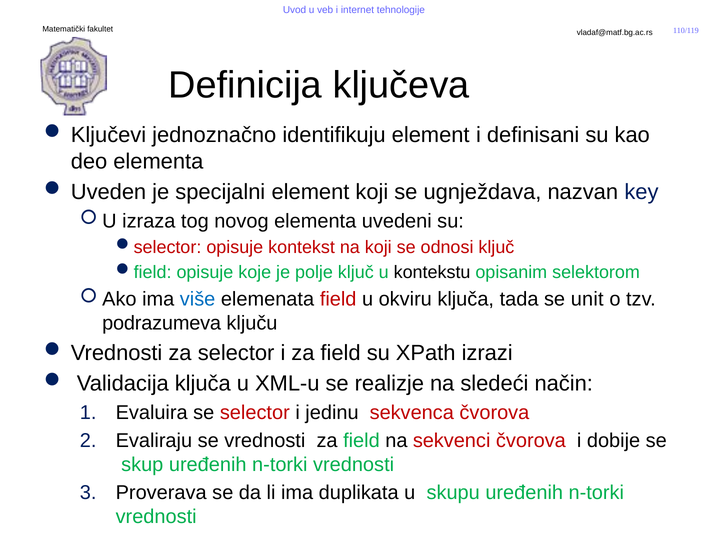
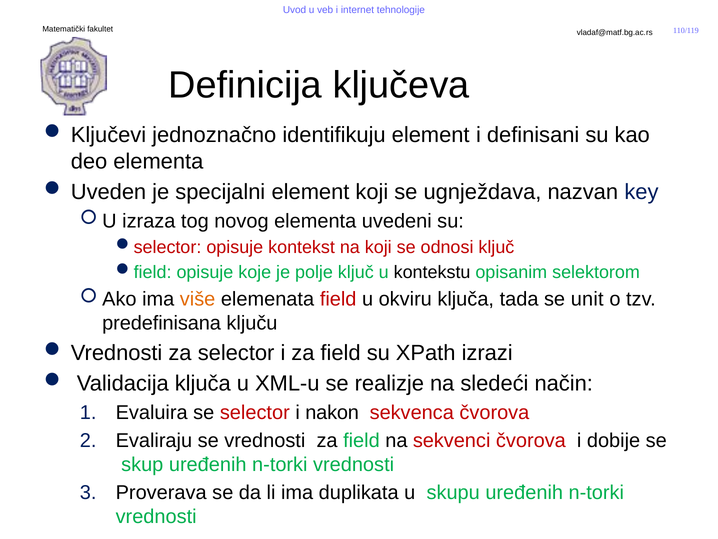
više colour: blue -> orange
podrazumeva: podrazumeva -> predefinisana
jedinu: jedinu -> nakon
